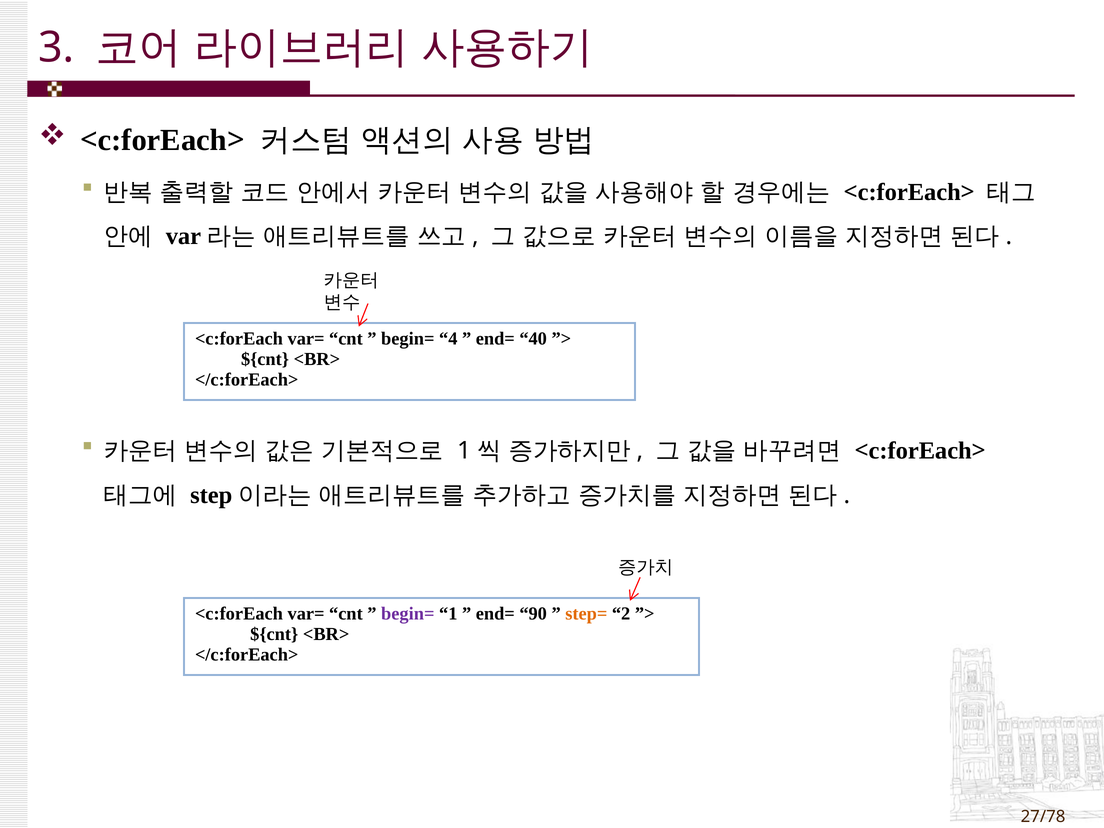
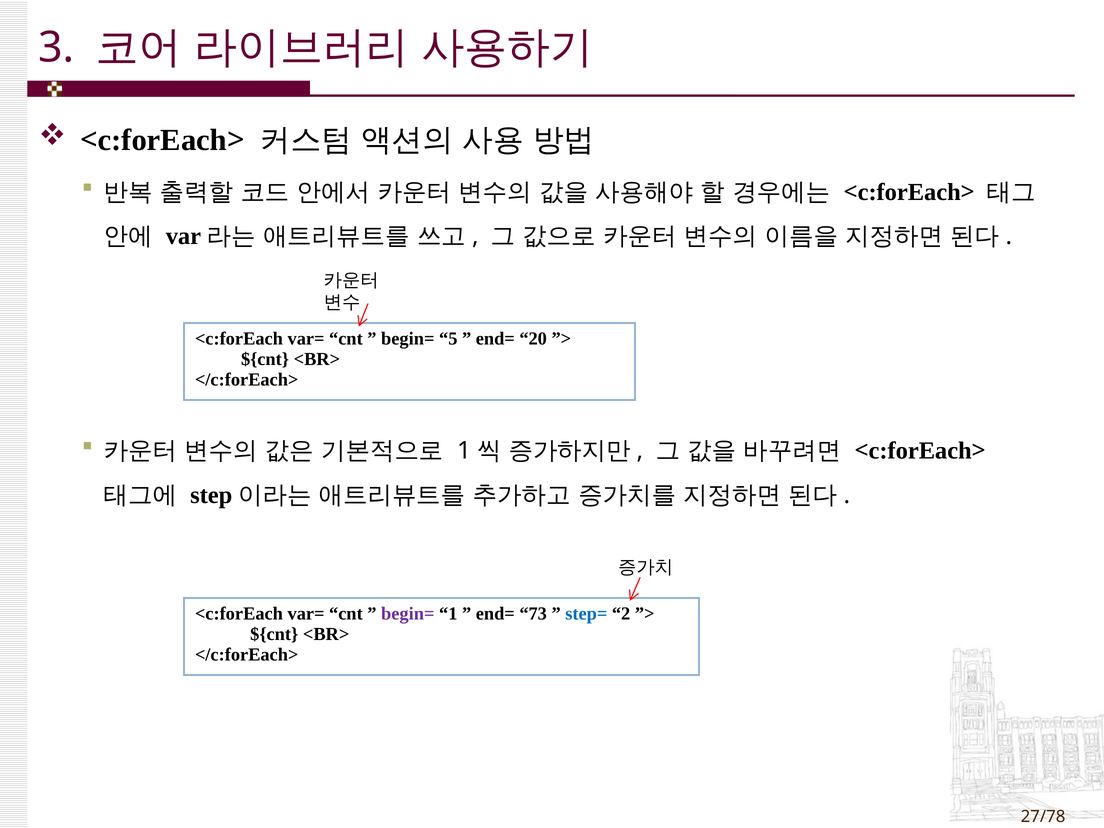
4: 4 -> 5
40: 40 -> 20
90: 90 -> 73
step= colour: orange -> blue
